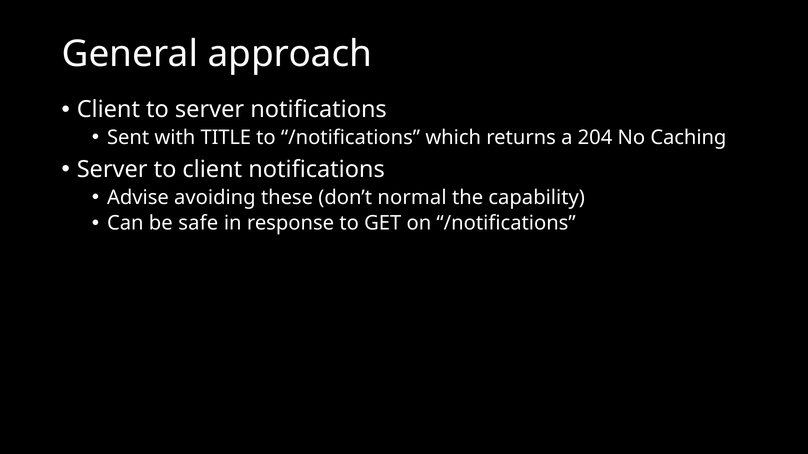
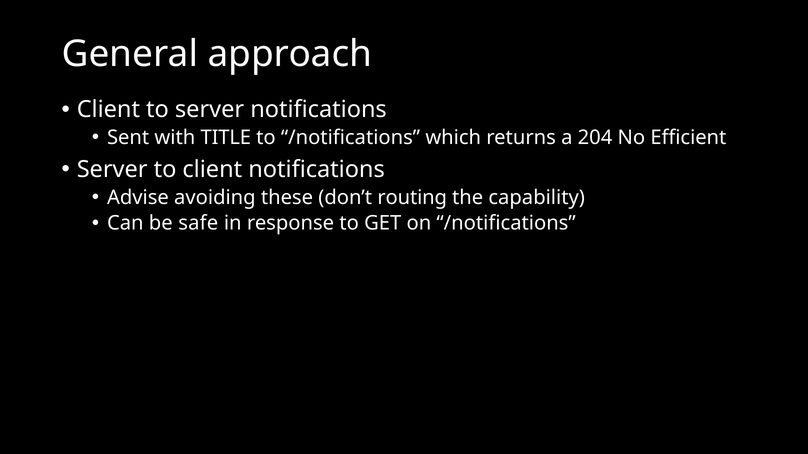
Caching: Caching -> Efficient
normal: normal -> routing
